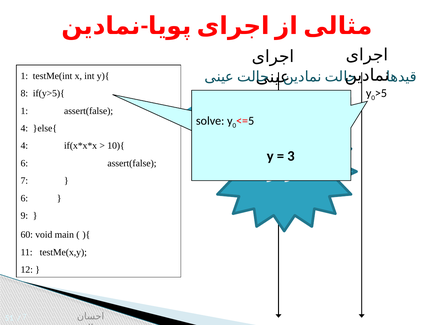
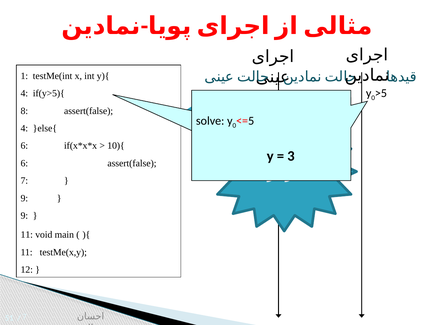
8 at (24, 94): 8 -> 4
1 at (24, 111): 1 -> 8
4 at (24, 146): 4 -> 6
6 at (24, 198): 6 -> 9
60 at (27, 235): 60 -> 11
